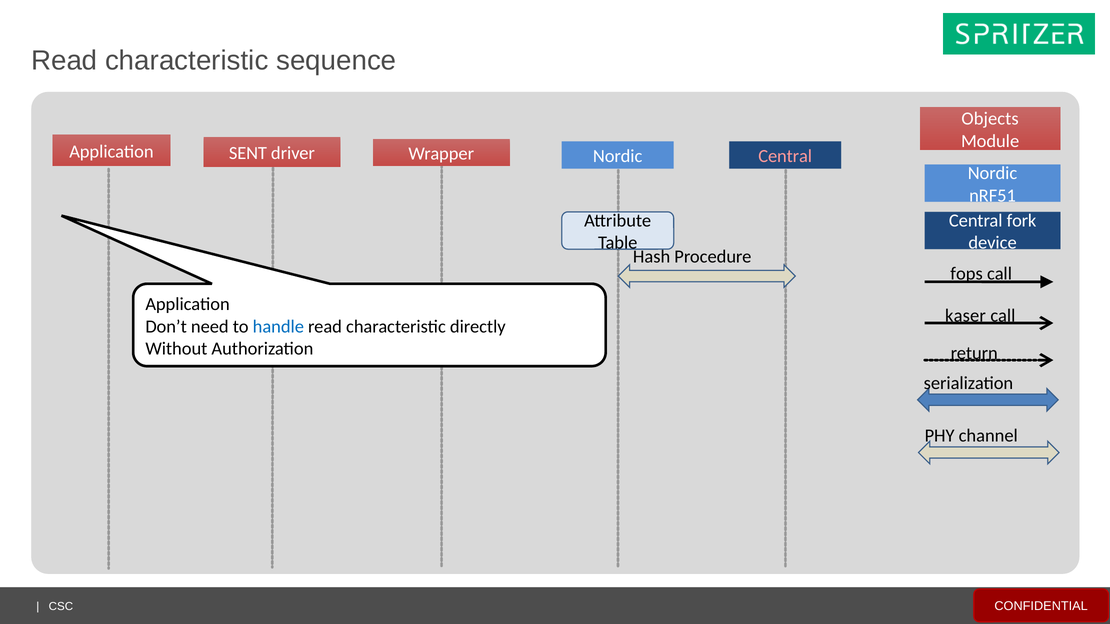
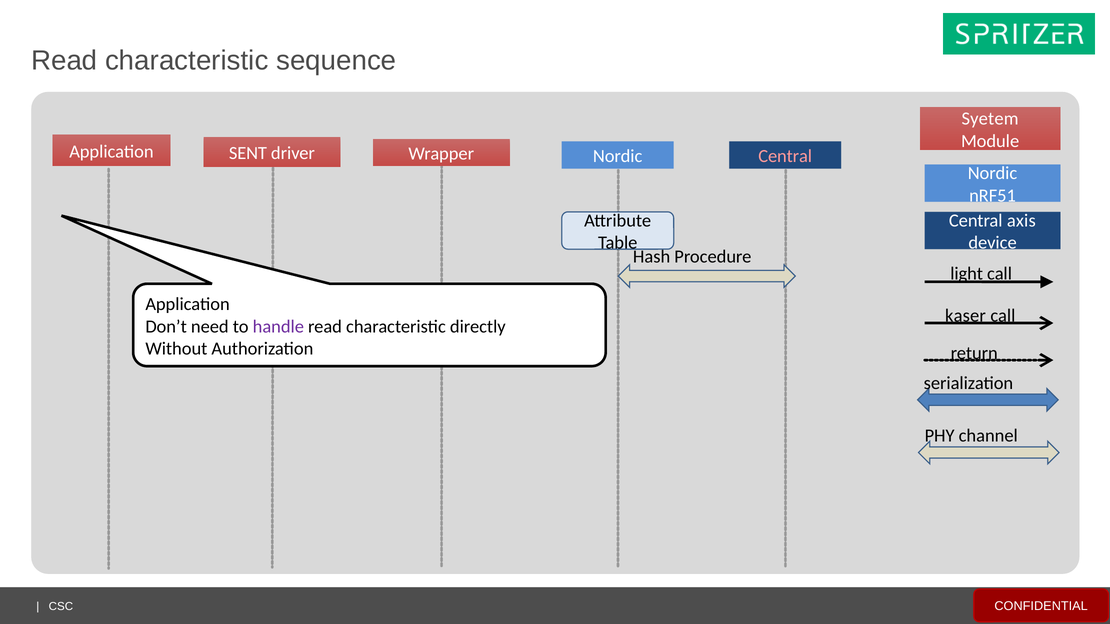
Objects: Objects -> Syetem
fork: fork -> axis
fops: fops -> light
handle colour: blue -> purple
